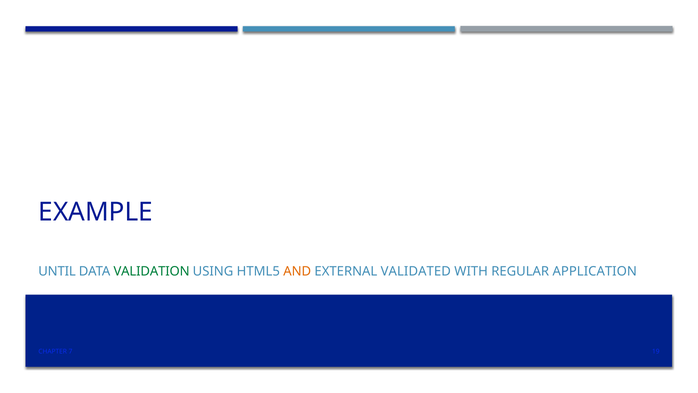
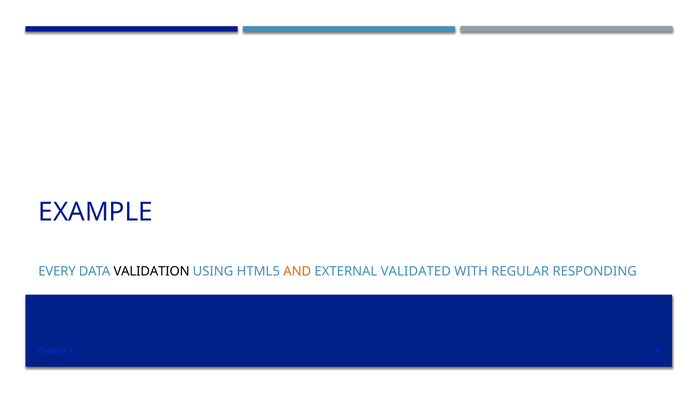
UNTIL: UNTIL -> EVERY
VALIDATION colour: green -> black
APPLICATION: APPLICATION -> RESPONDING
